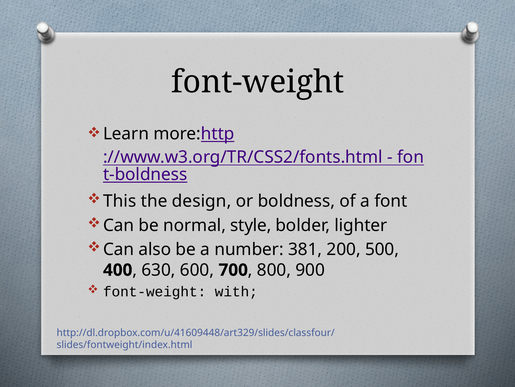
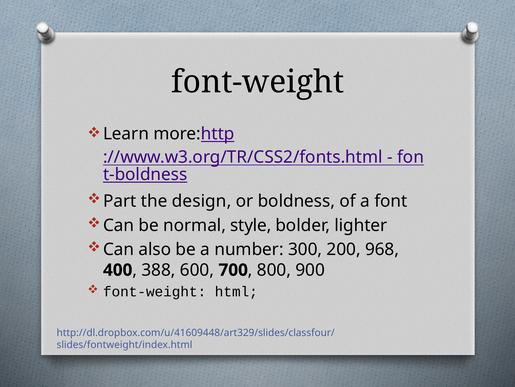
This: This -> Part
381: 381 -> 300
500: 500 -> 968
630: 630 -> 388
with: with -> html
